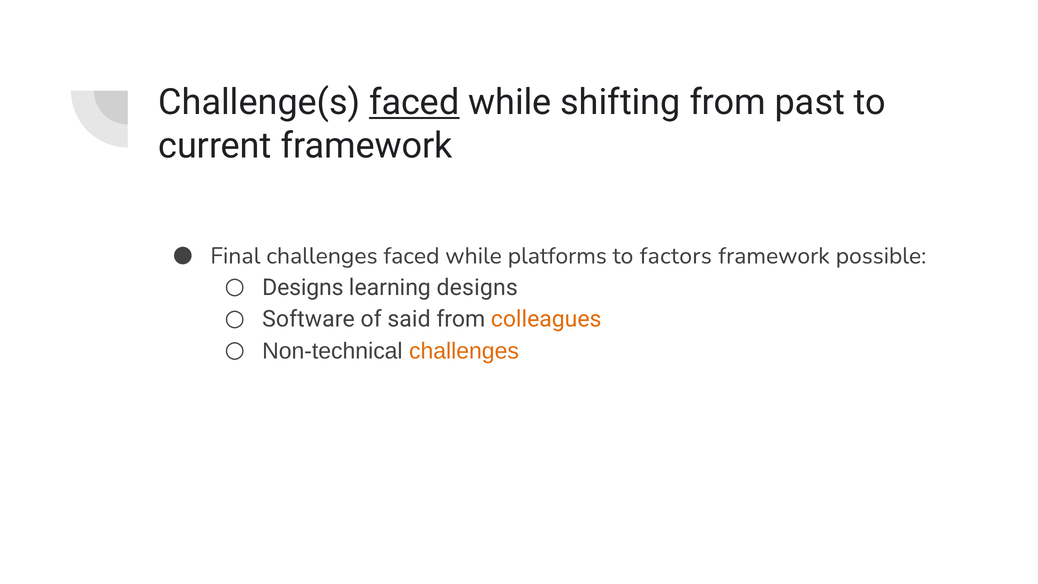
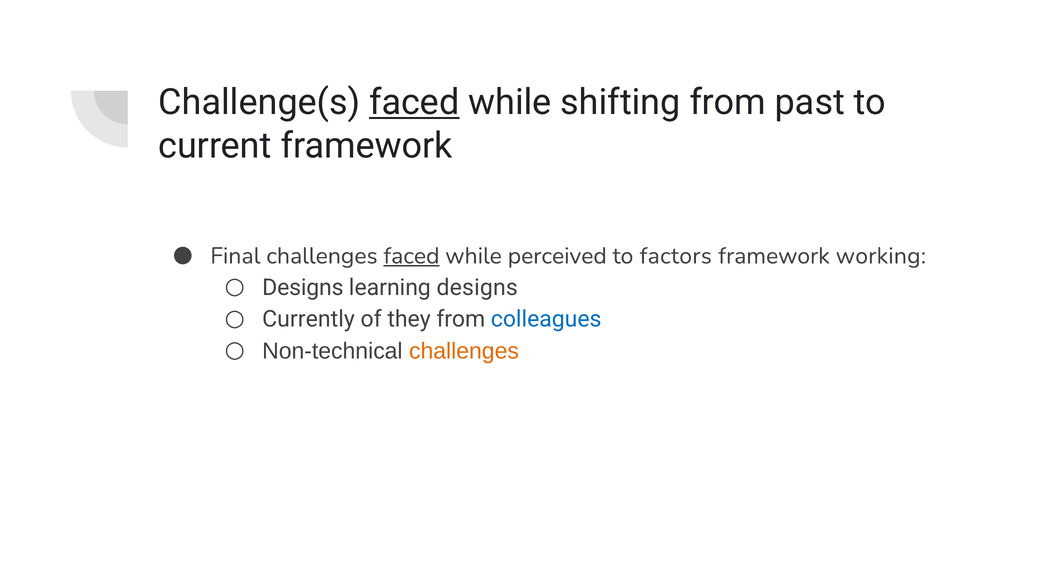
faced at (412, 256) underline: none -> present
platforms: platforms -> perceived
possible: possible -> working
Software: Software -> Currently
said: said -> they
colleagues colour: orange -> blue
